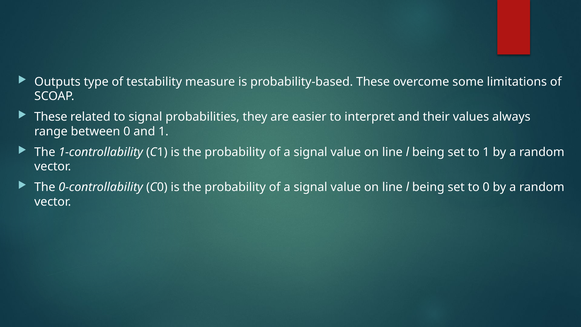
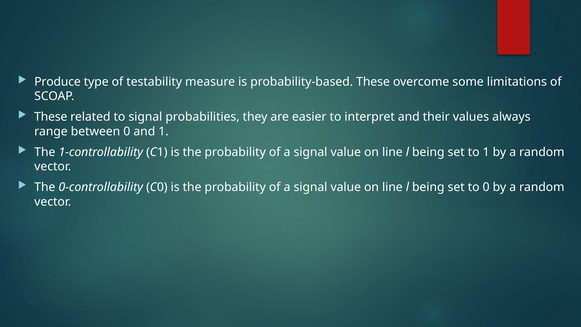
Outputs: Outputs -> Produce
